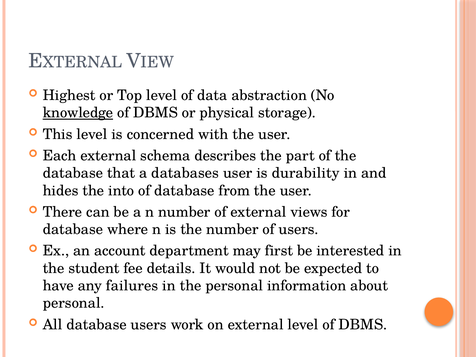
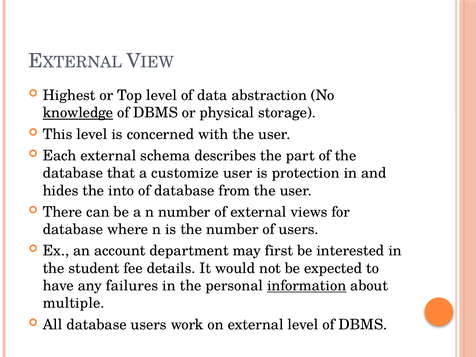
databases: databases -> customize
durability: durability -> protection
information underline: none -> present
personal at (74, 303): personal -> multiple
